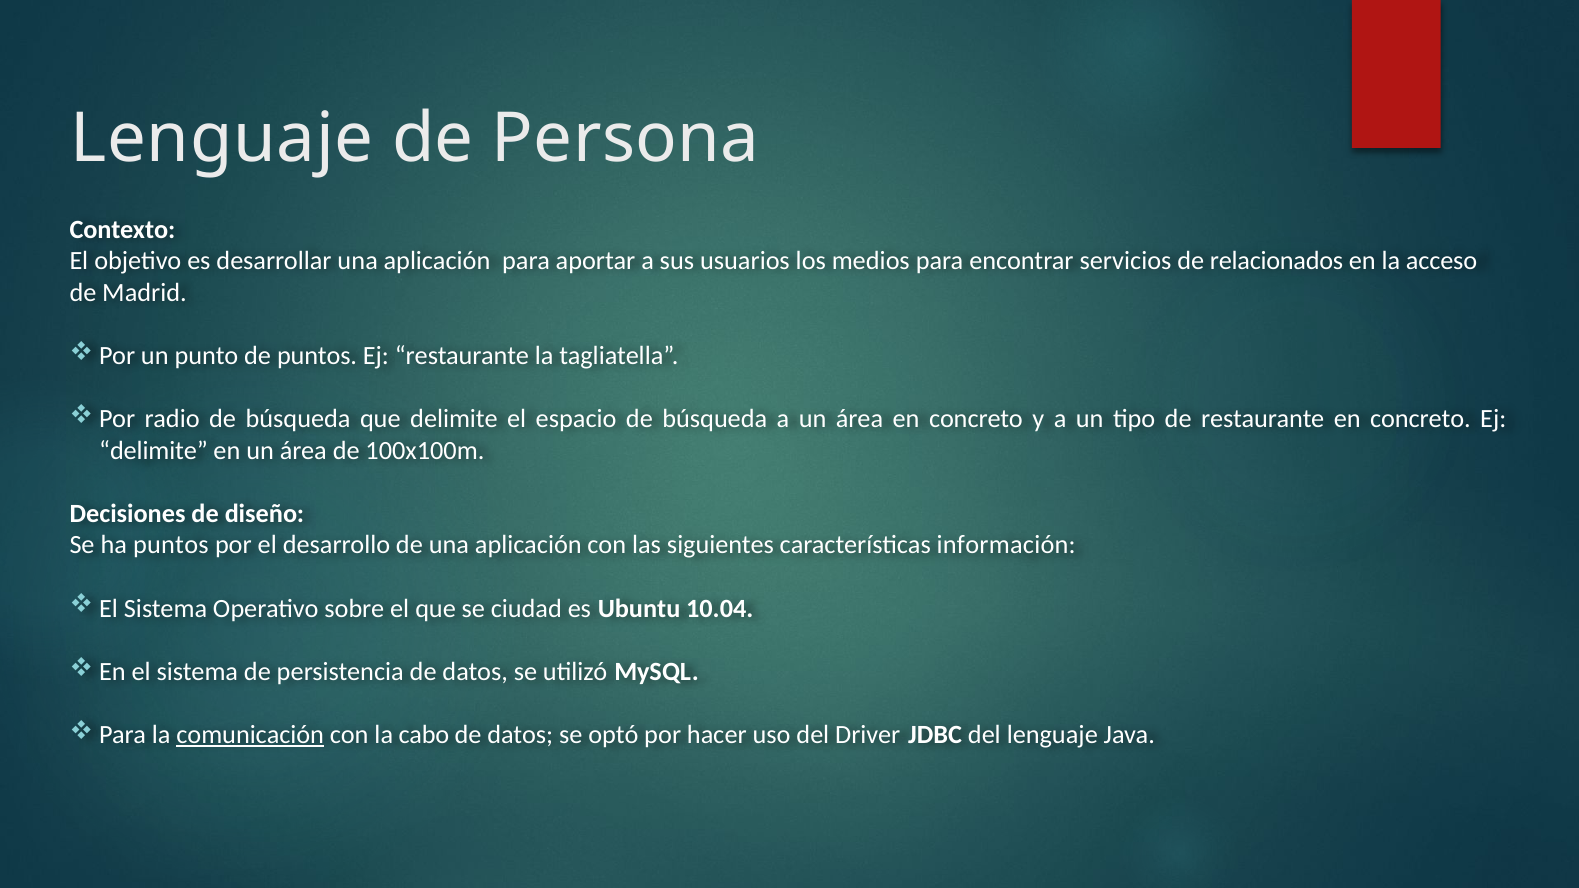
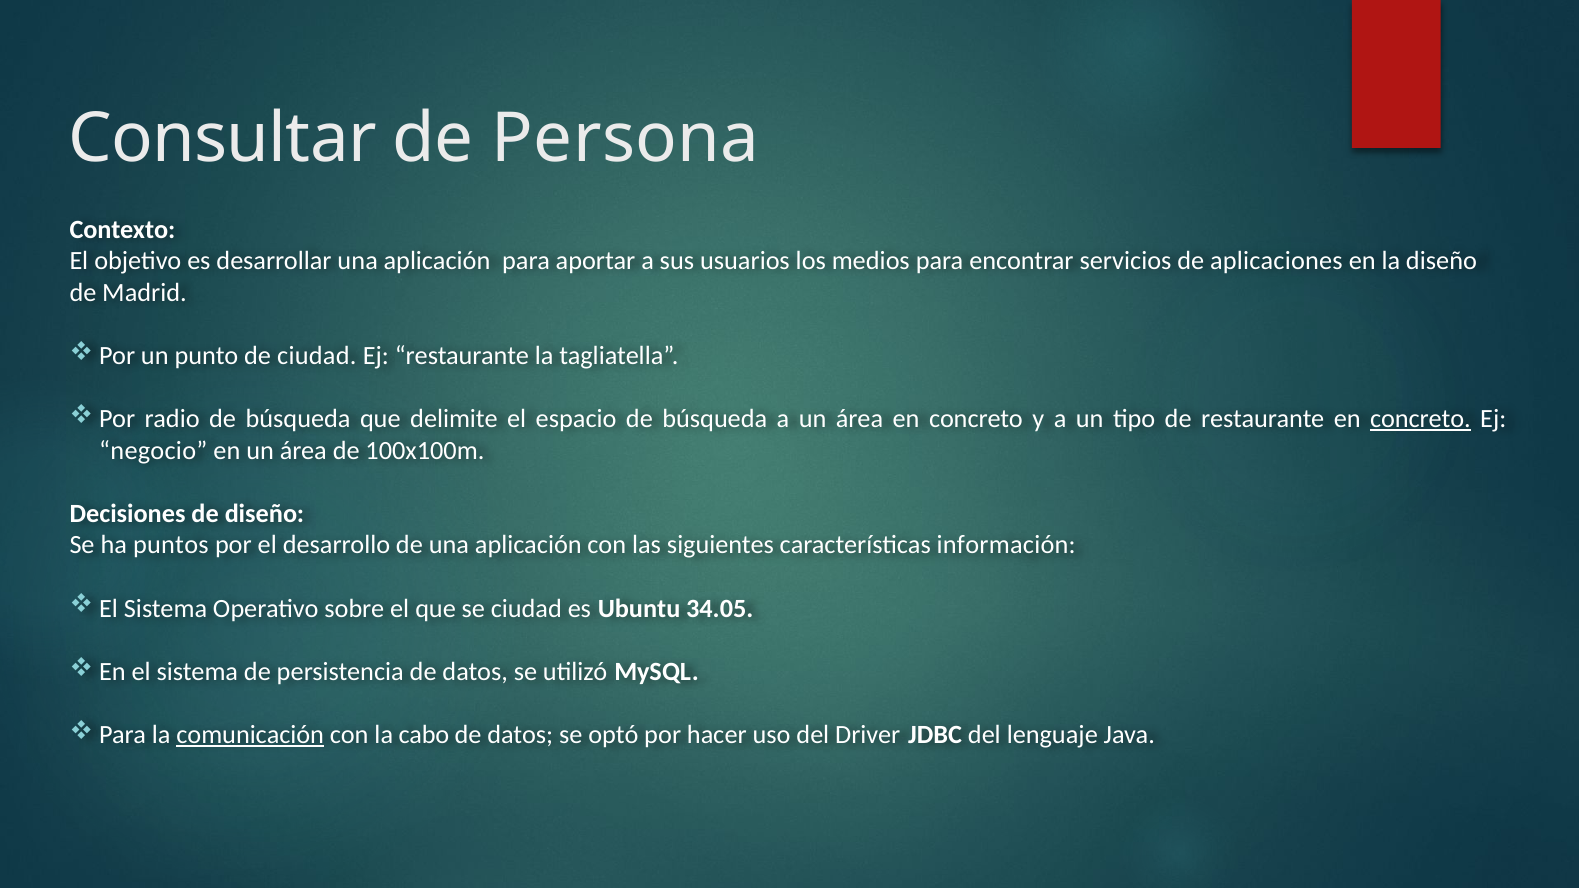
Lenguaje at (222, 139): Lenguaje -> Consultar
relacionados: relacionados -> aplicaciones
la acceso: acceso -> diseño
de puntos: puntos -> ciudad
concreto at (1420, 419) underline: none -> present
delimite at (153, 451): delimite -> negocio
10.04: 10.04 -> 34.05
